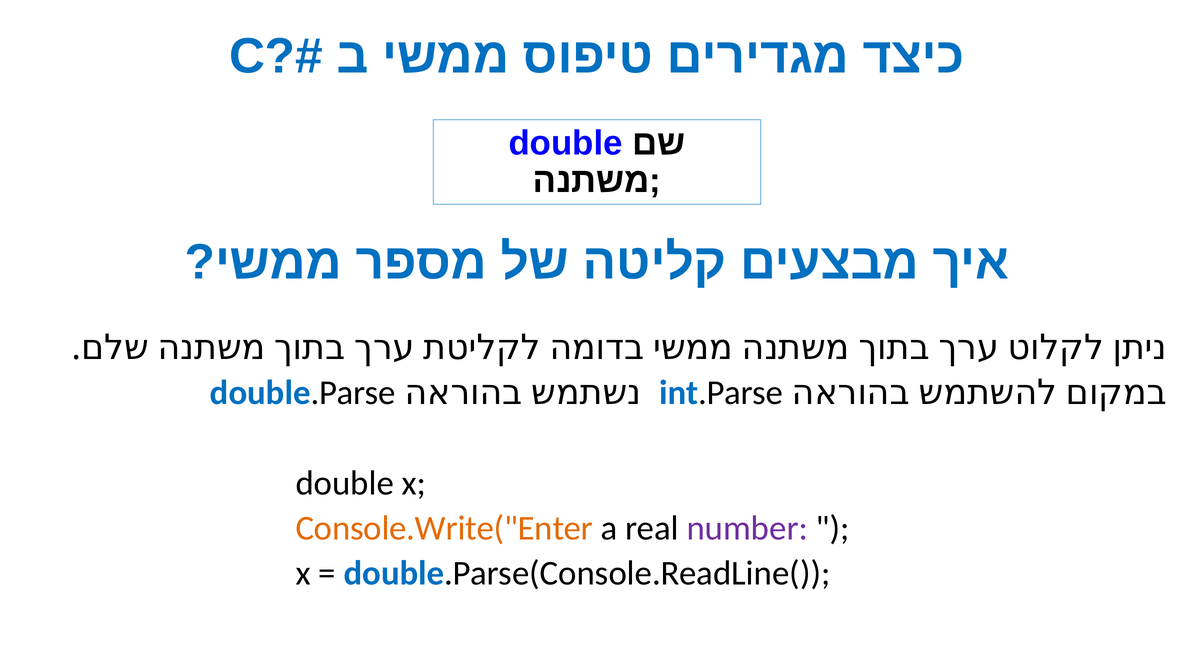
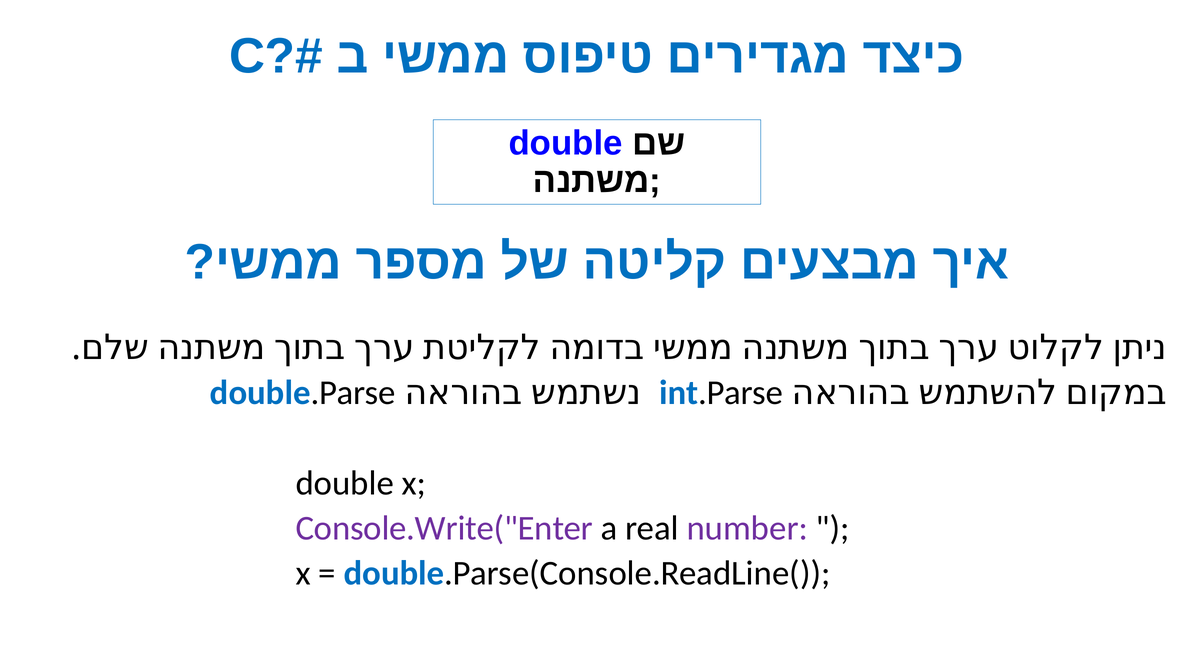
Console.Write("Enter colour: orange -> purple
